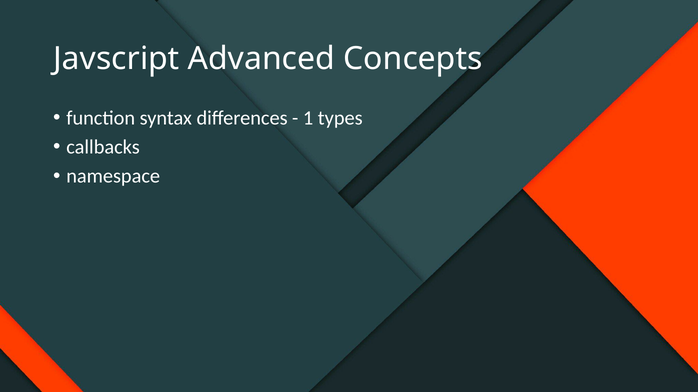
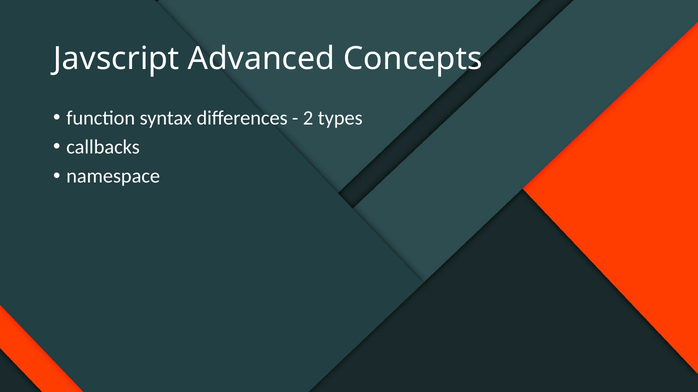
1: 1 -> 2
